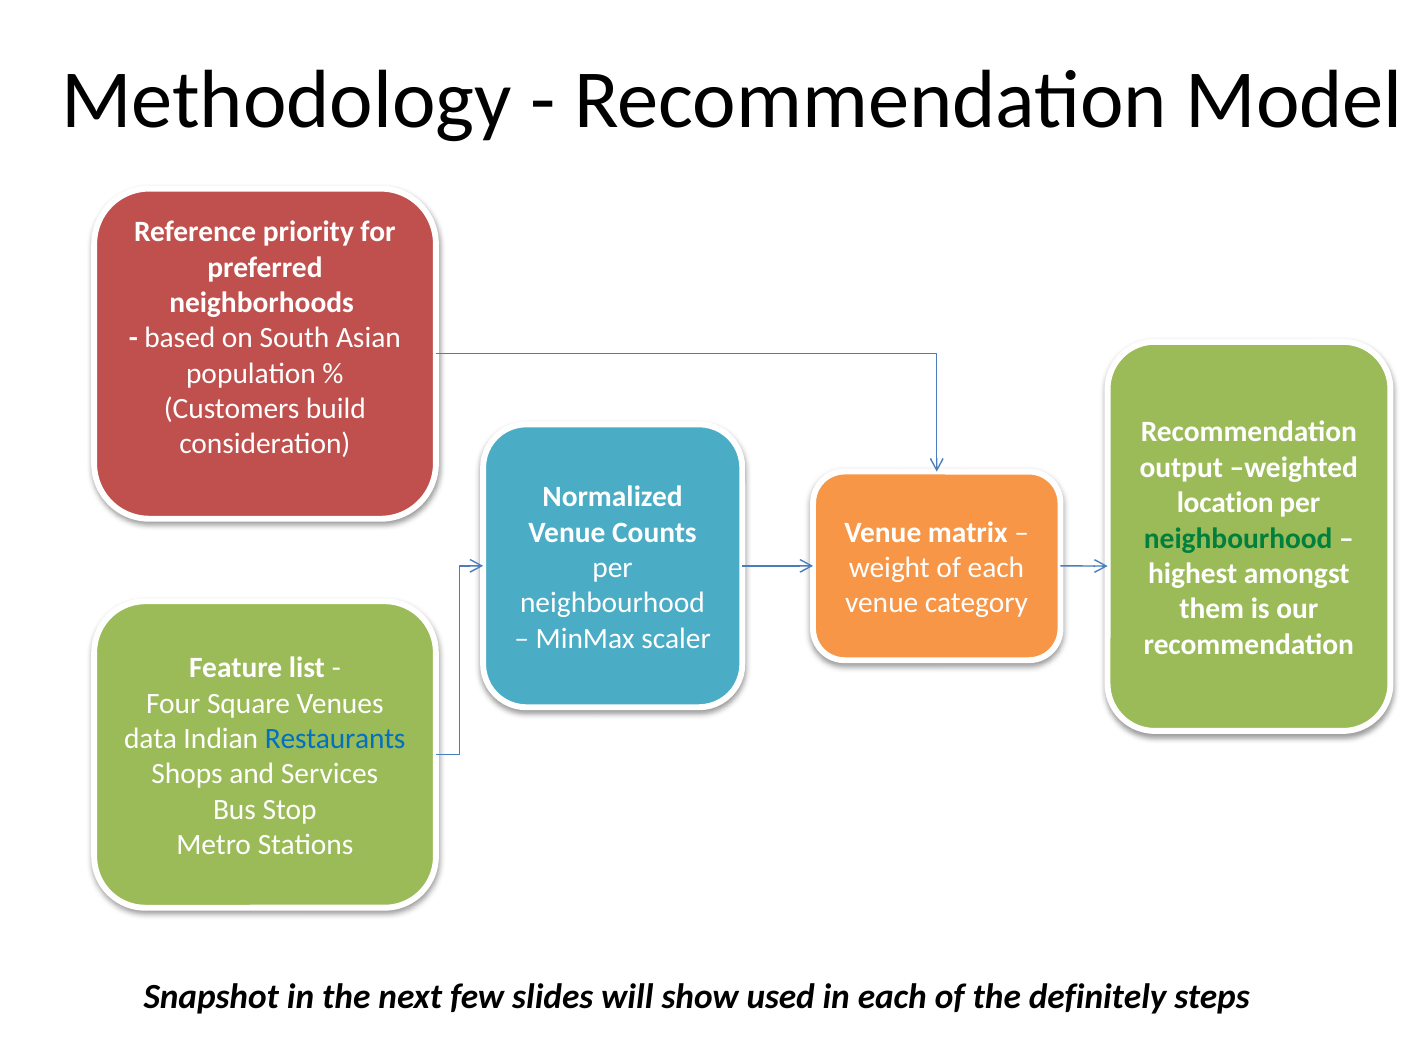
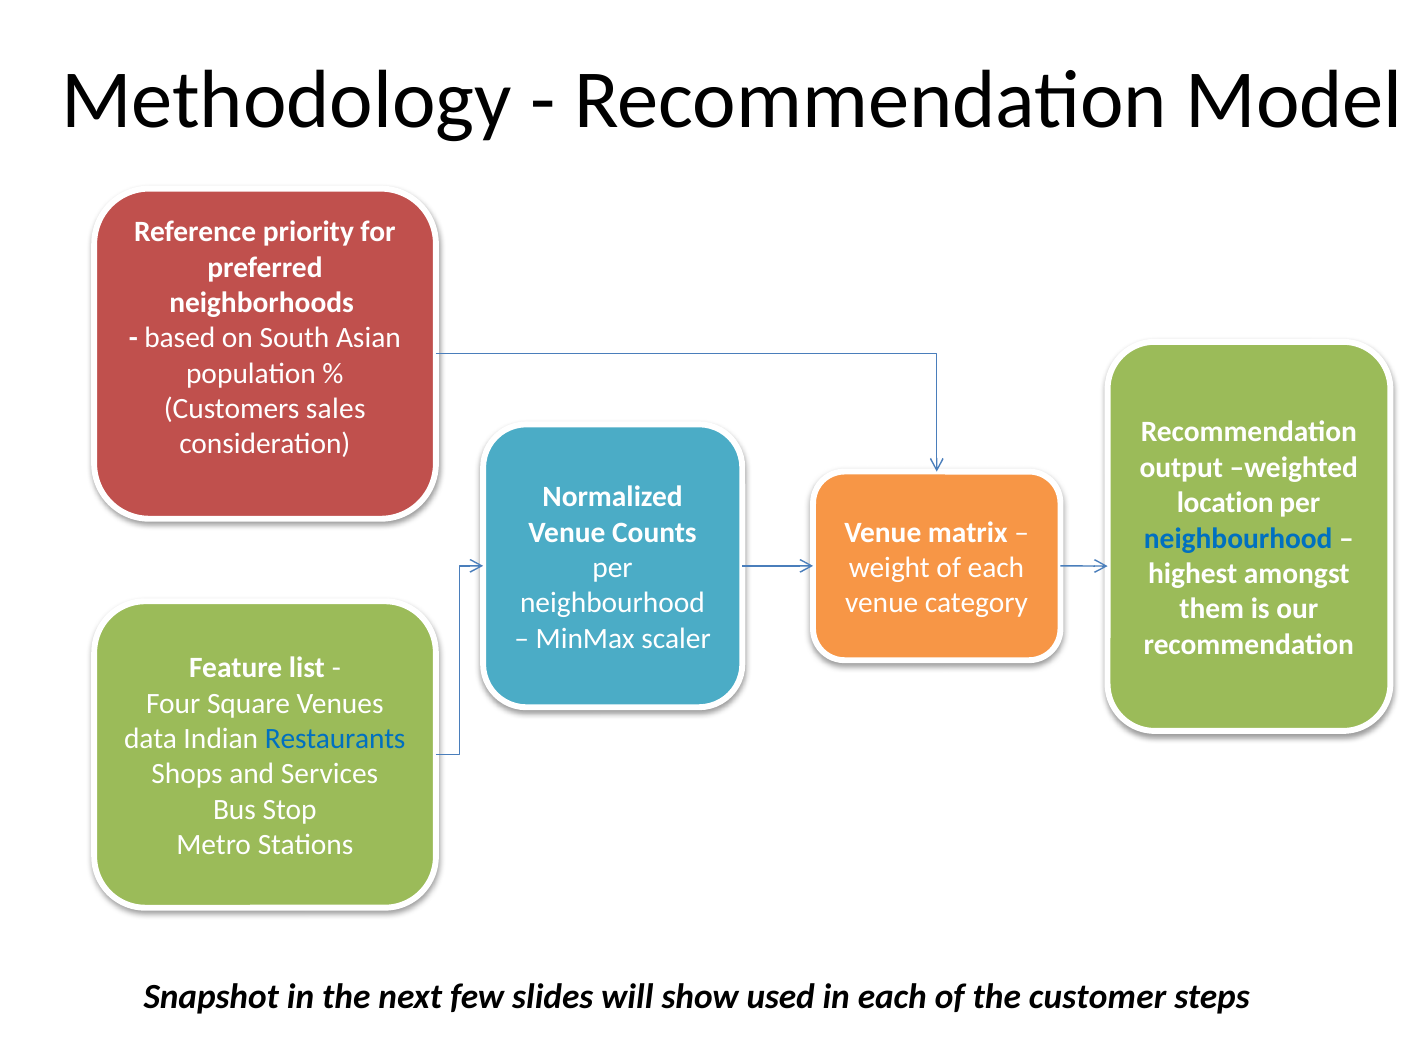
build: build -> sales
neighbourhood at (1238, 538) colour: green -> blue
definitely: definitely -> customer
